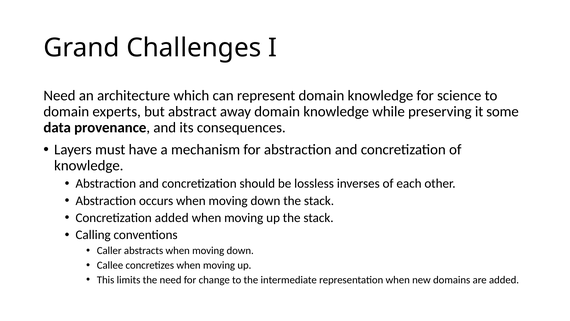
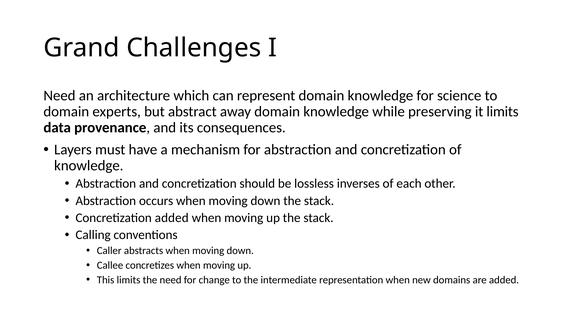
it some: some -> limits
